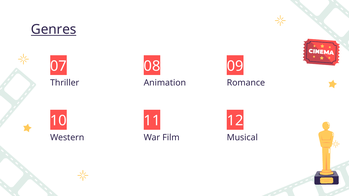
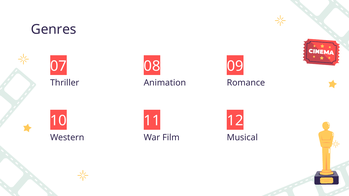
Genres underline: present -> none
